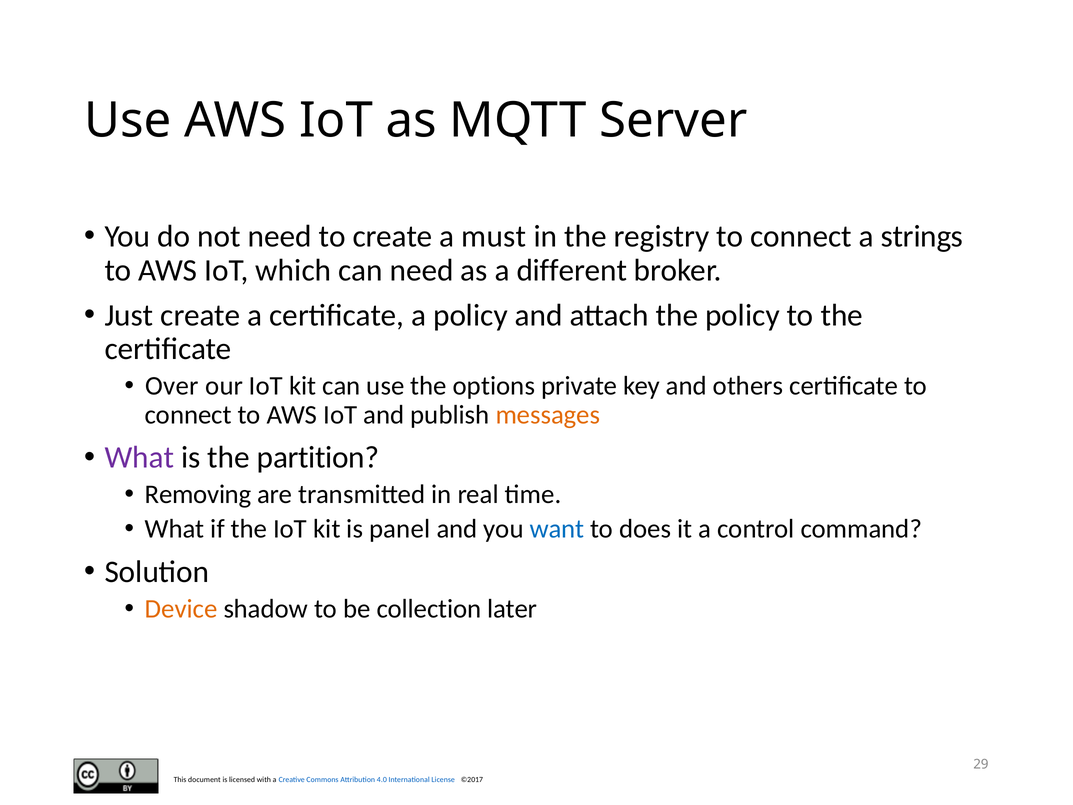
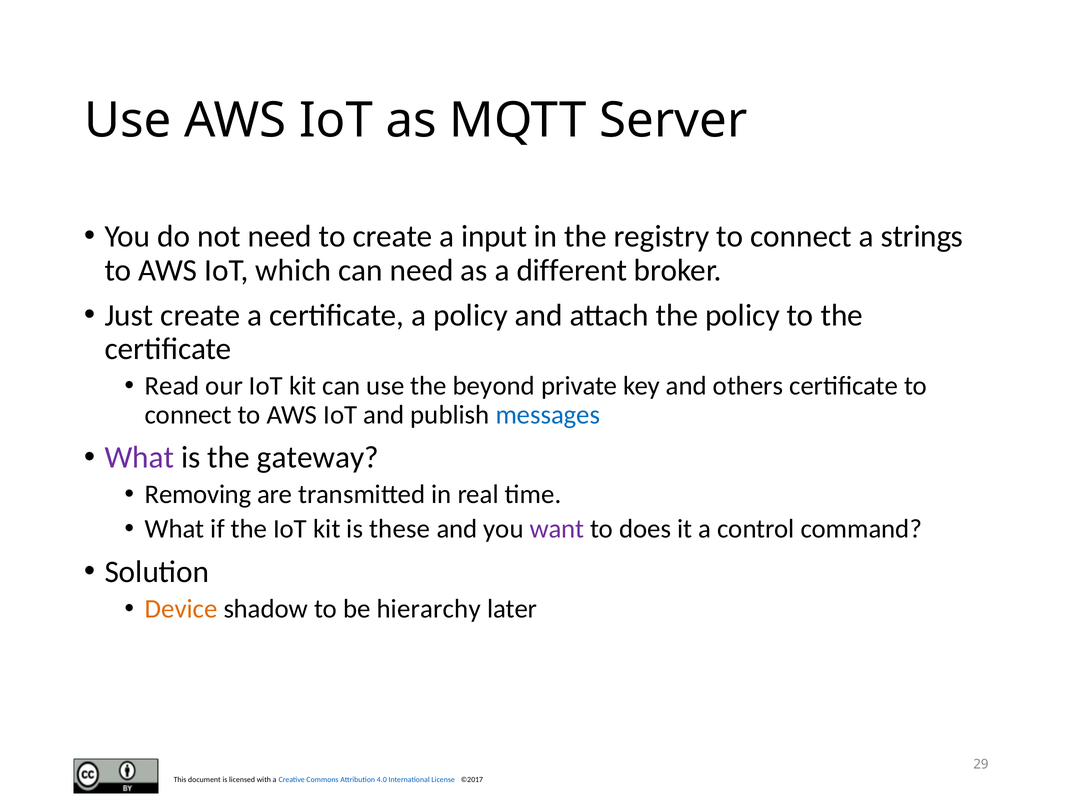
must: must -> input
Over: Over -> Read
options: options -> beyond
messages colour: orange -> blue
partition: partition -> gateway
panel: panel -> these
want colour: blue -> purple
collection: collection -> hierarchy
